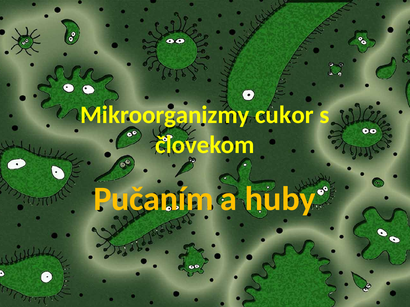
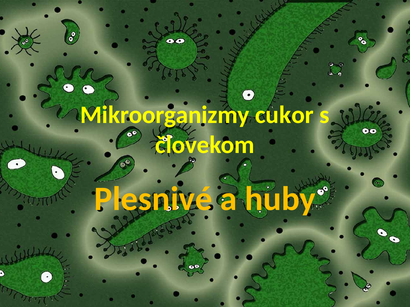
Pučaním: Pučaním -> Plesnivé
